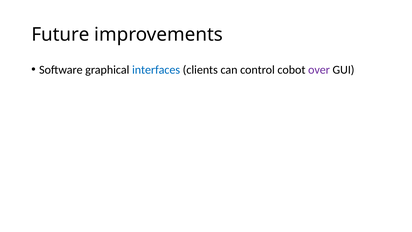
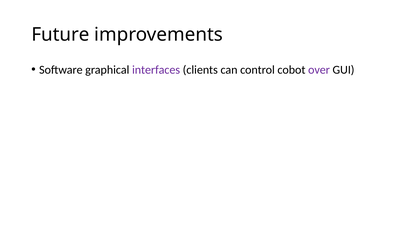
interfaces colour: blue -> purple
